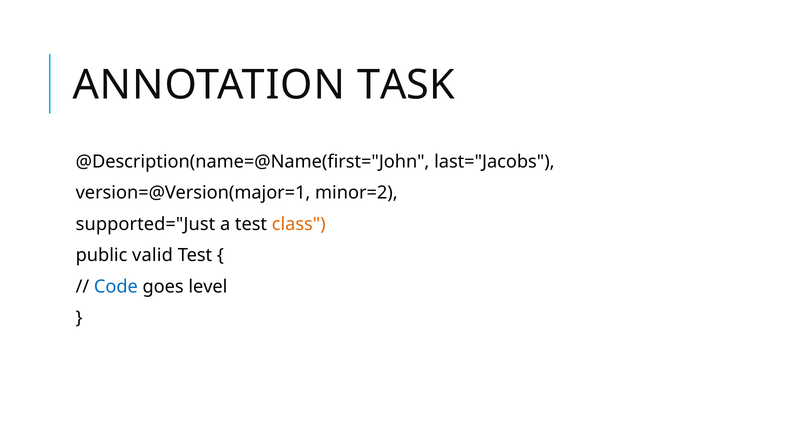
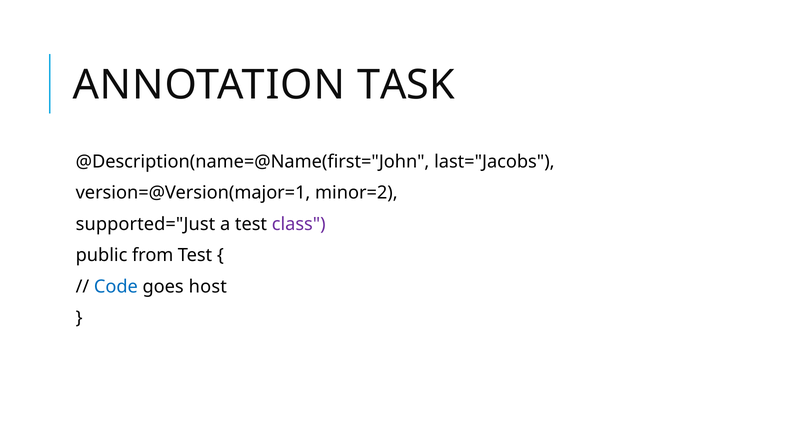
class colour: orange -> purple
valid: valid -> from
level: level -> host
